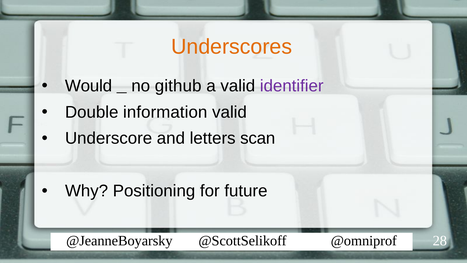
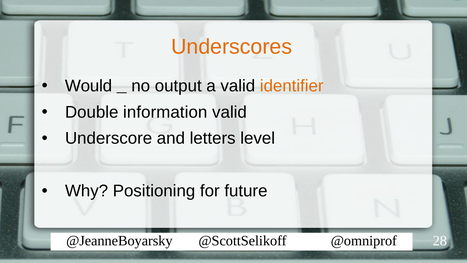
github: github -> output
identifier colour: purple -> orange
scan: scan -> level
